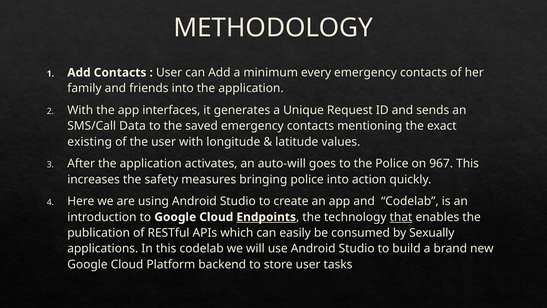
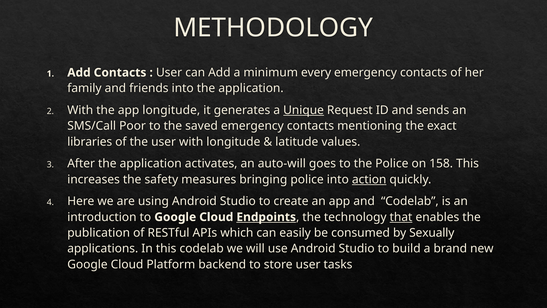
app interfaces: interfaces -> longitude
Unique underline: none -> present
Data: Data -> Poor
existing: existing -> libraries
967: 967 -> 158
action underline: none -> present
